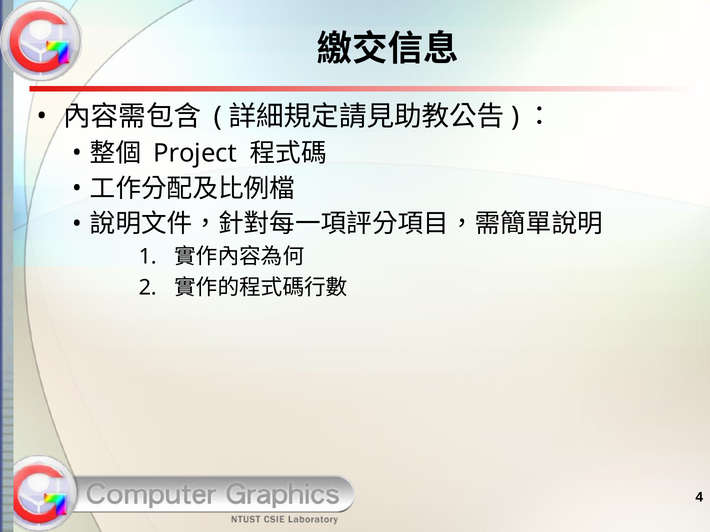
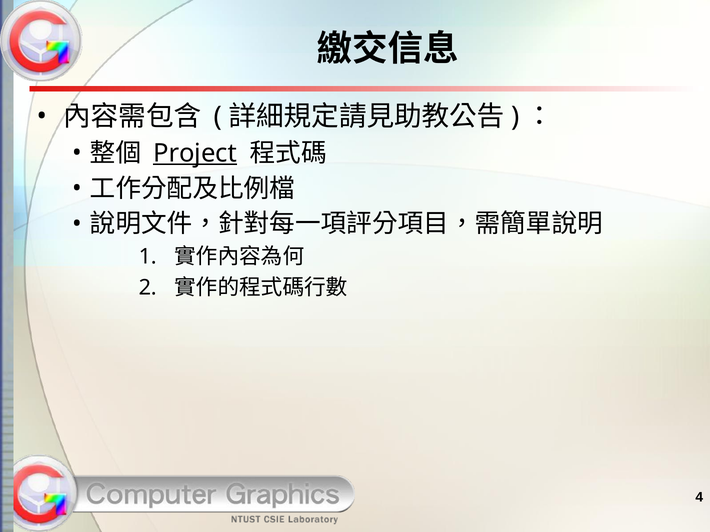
Project underline: none -> present
